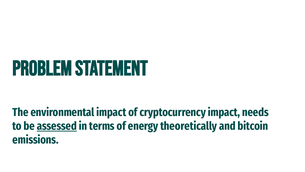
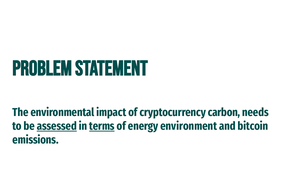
cryptocurrency impact: impact -> carbon
terms underline: none -> present
theoretically: theoretically -> environment
